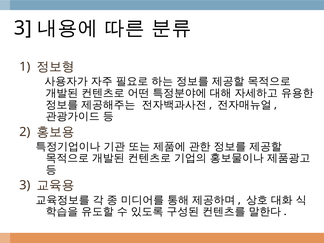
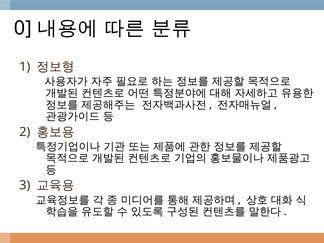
3 at (23, 28): 3 -> 0
